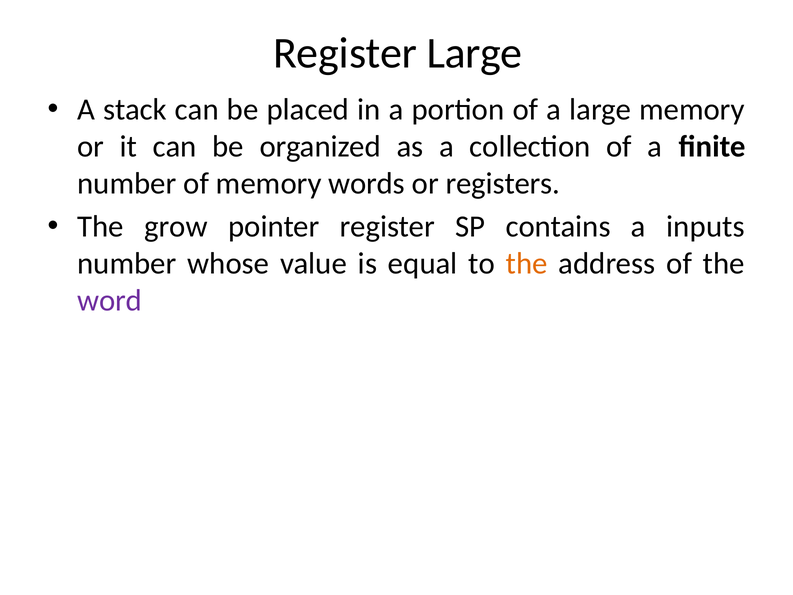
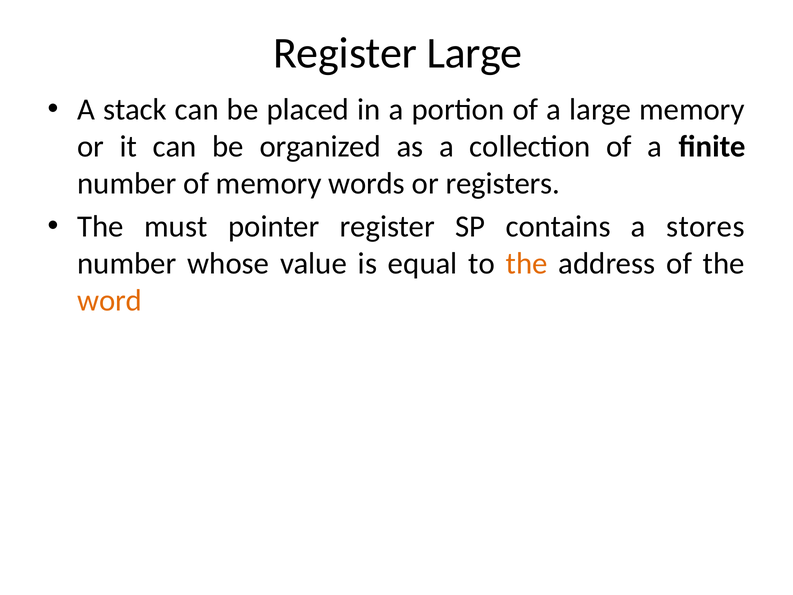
grow: grow -> must
inputs: inputs -> stores
word colour: purple -> orange
